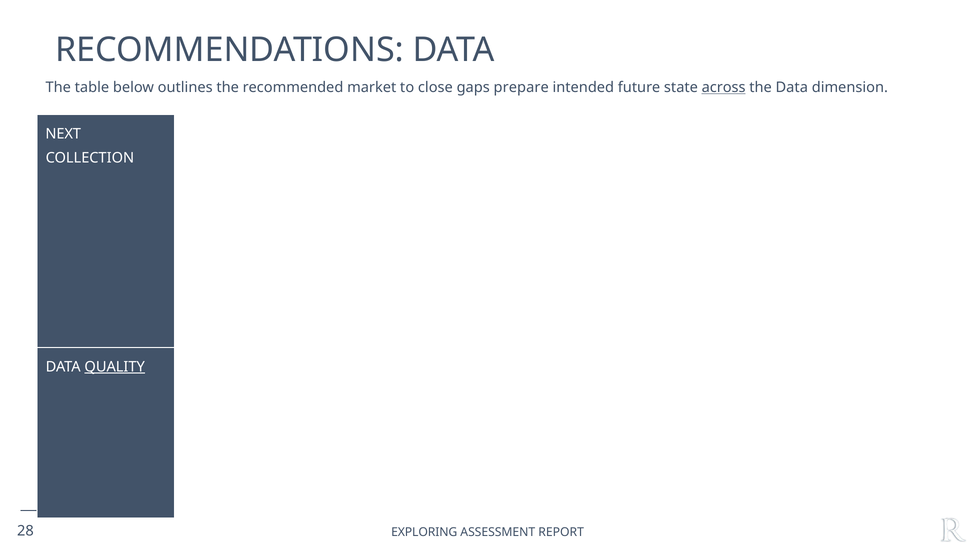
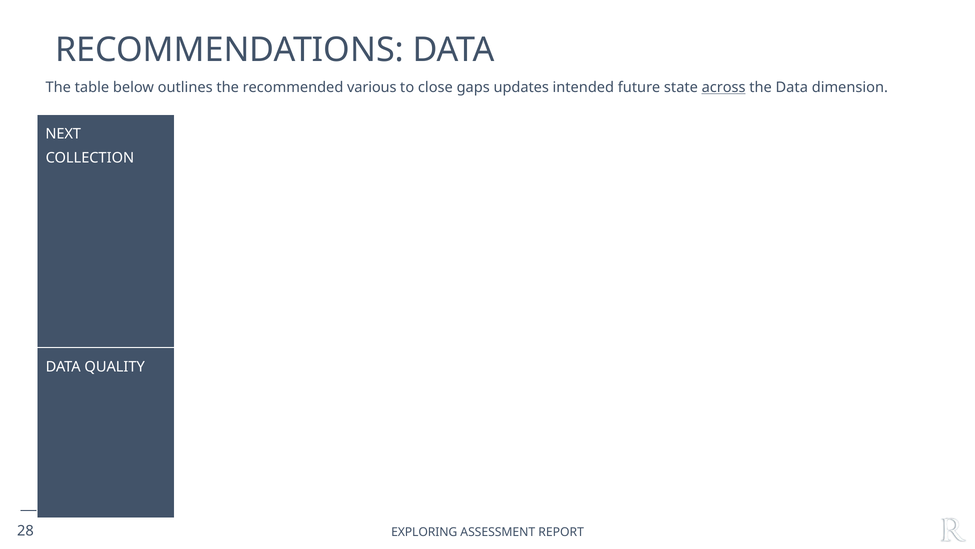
market: market -> various
prepare: prepare -> updates
QUALITY underline: present -> none
